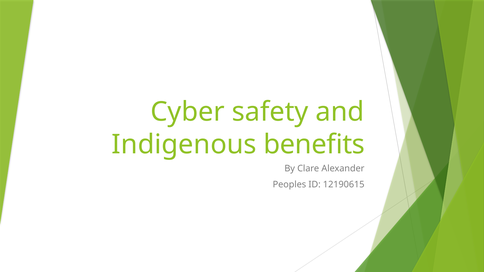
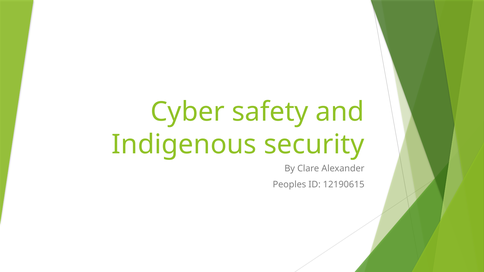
benefits: benefits -> security
